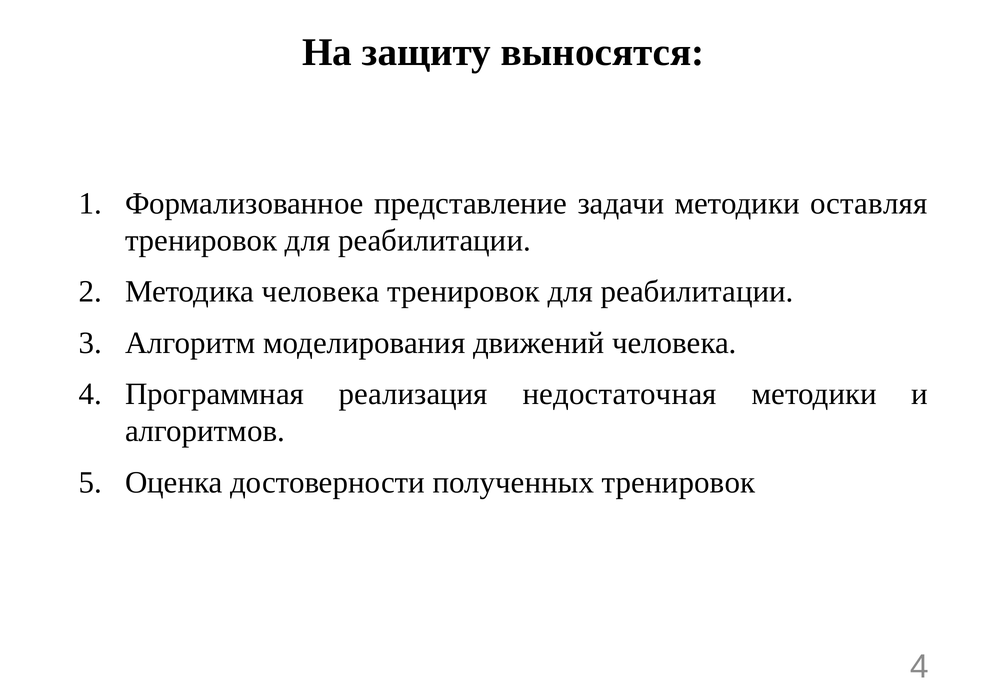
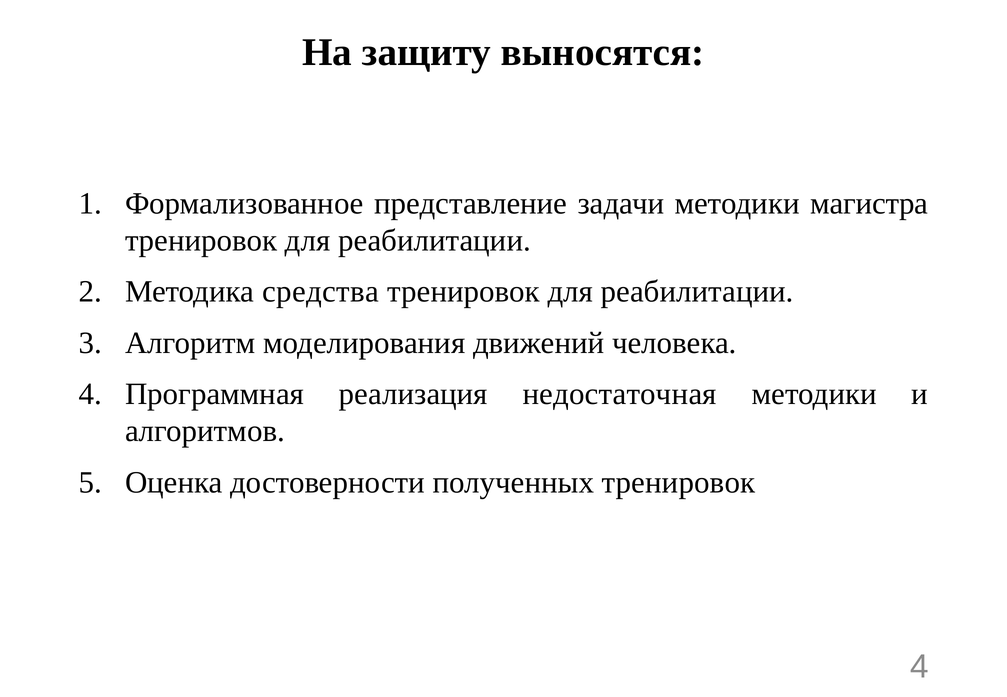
оставляя: оставляя -> магистра
Методика человека: человека -> средства
